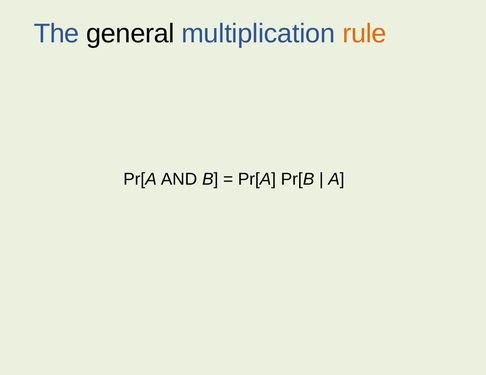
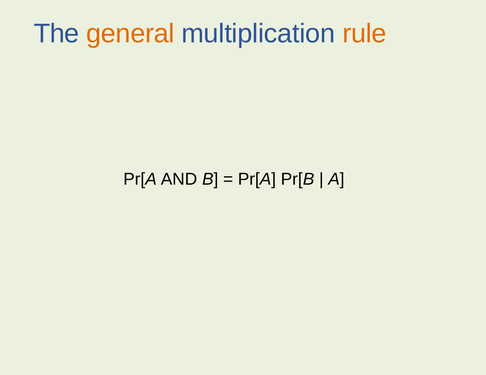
general colour: black -> orange
